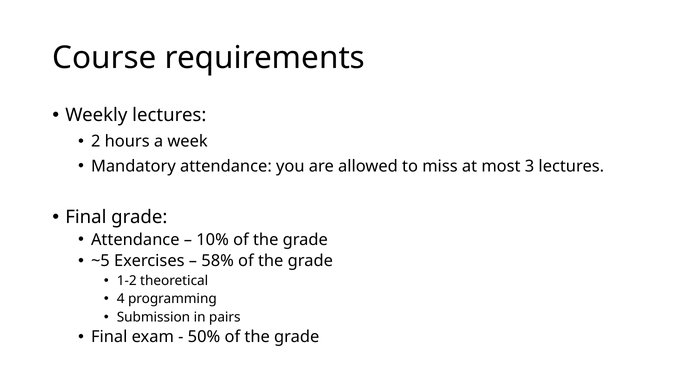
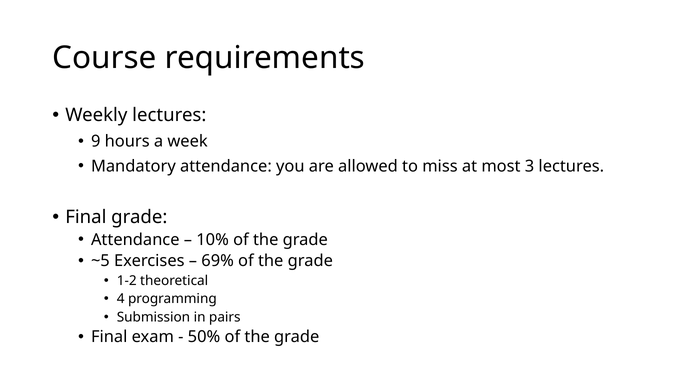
2: 2 -> 9
58%: 58% -> 69%
